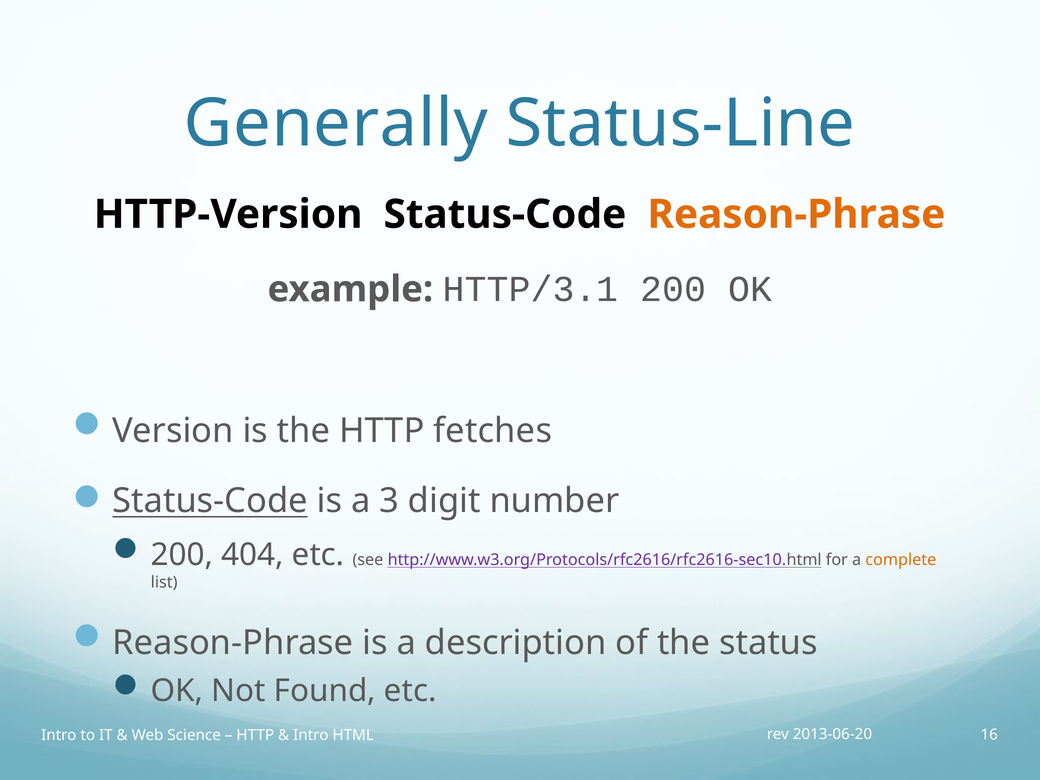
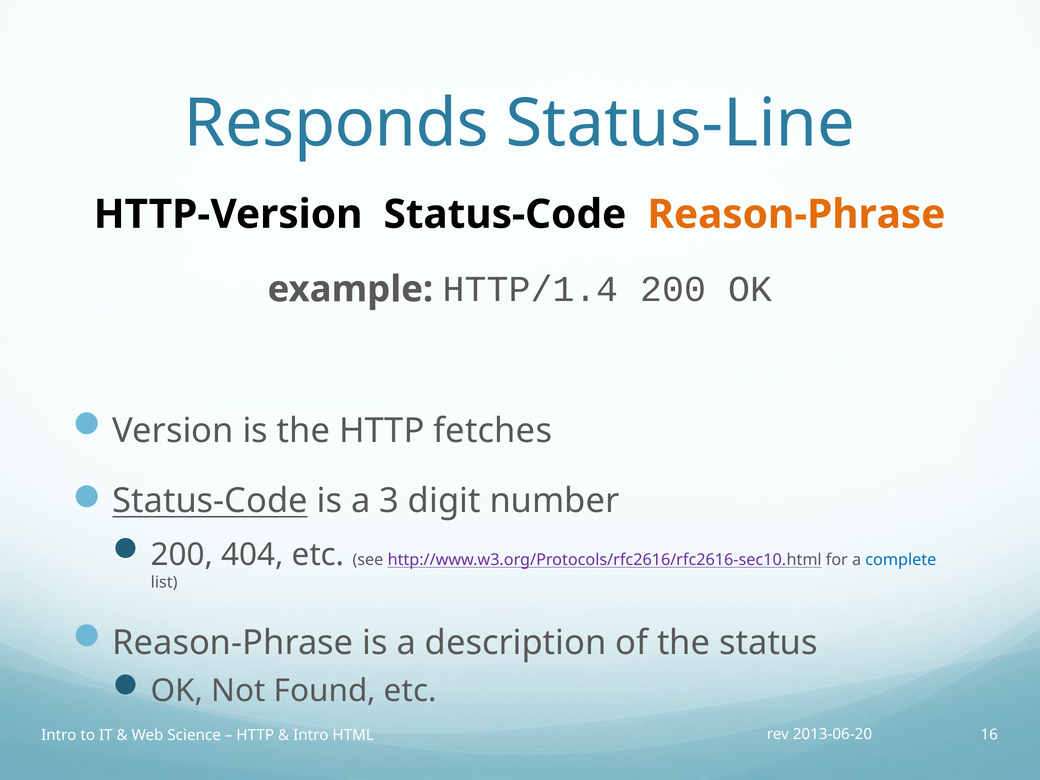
Generally: Generally -> Responds
HTTP/3.1: HTTP/3.1 -> HTTP/1.4
complete colour: orange -> blue
